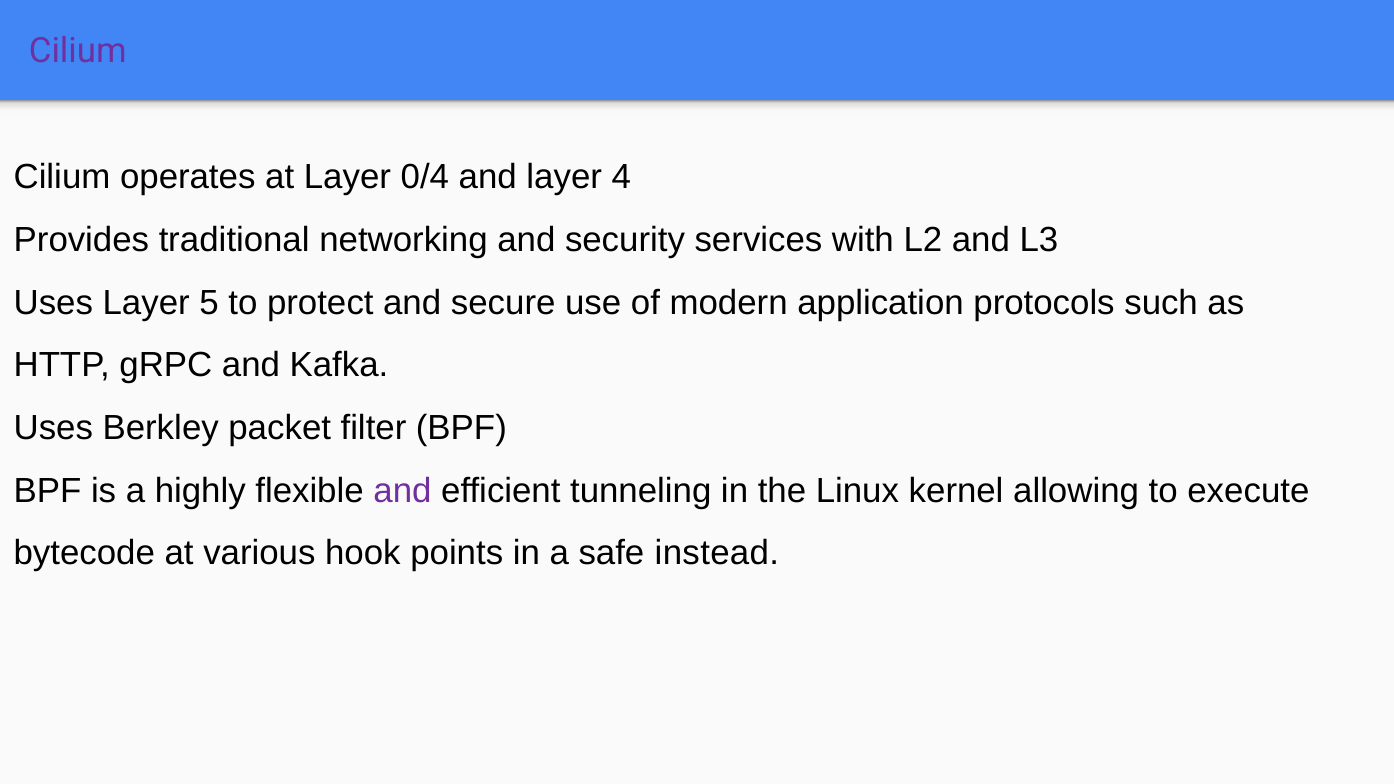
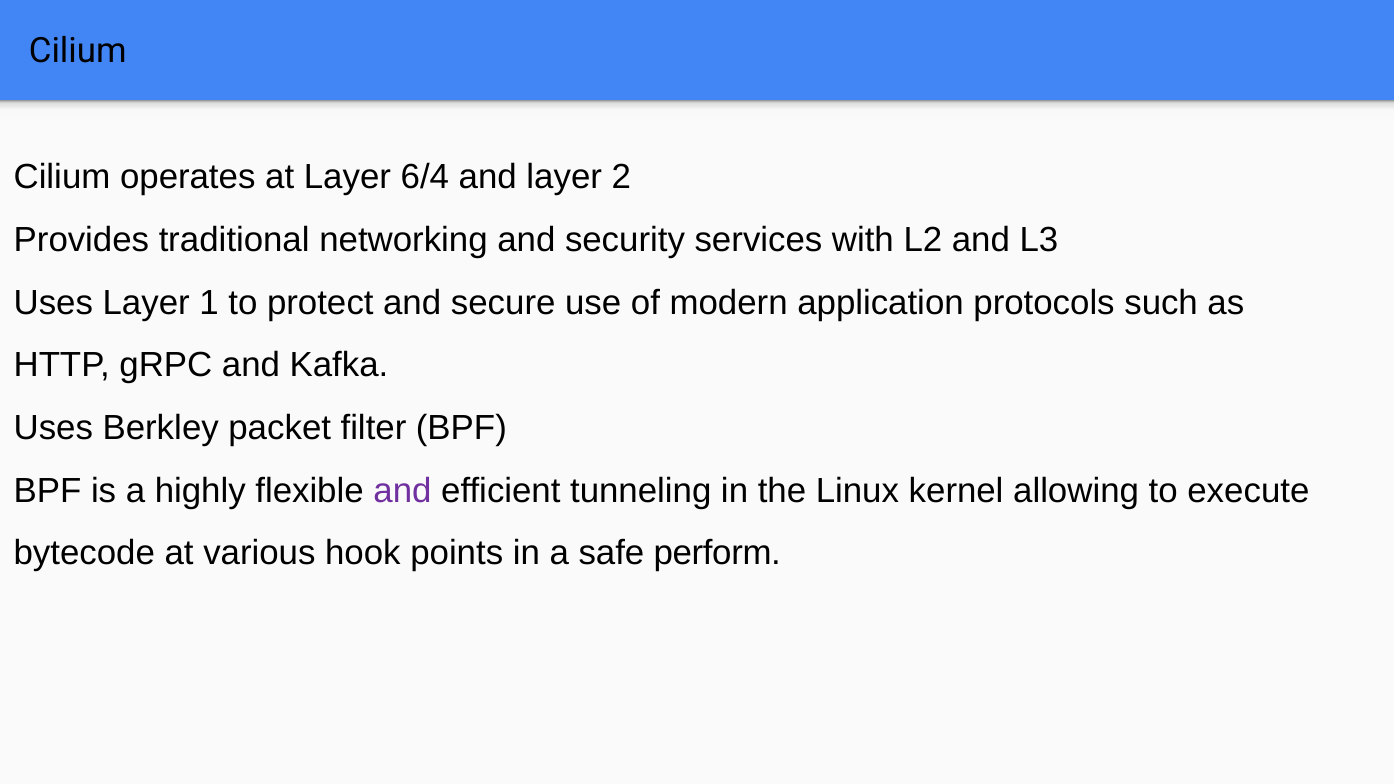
Cilium at (78, 51) colour: purple -> black
0/4: 0/4 -> 6/4
4: 4 -> 2
5: 5 -> 1
instead: instead -> perform
